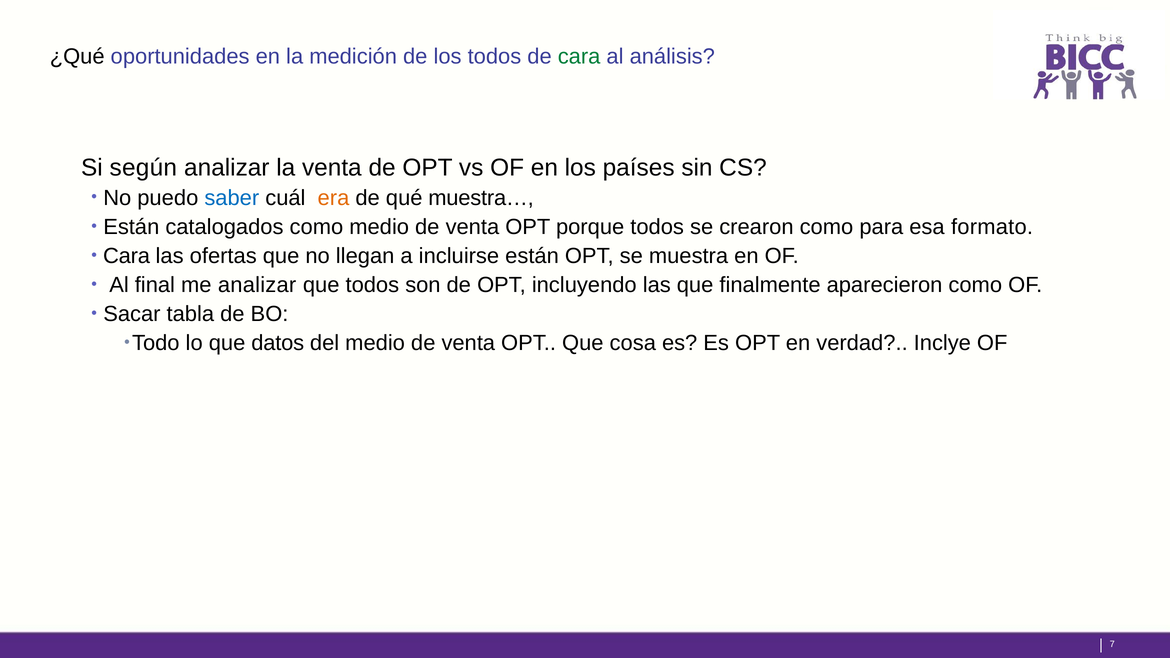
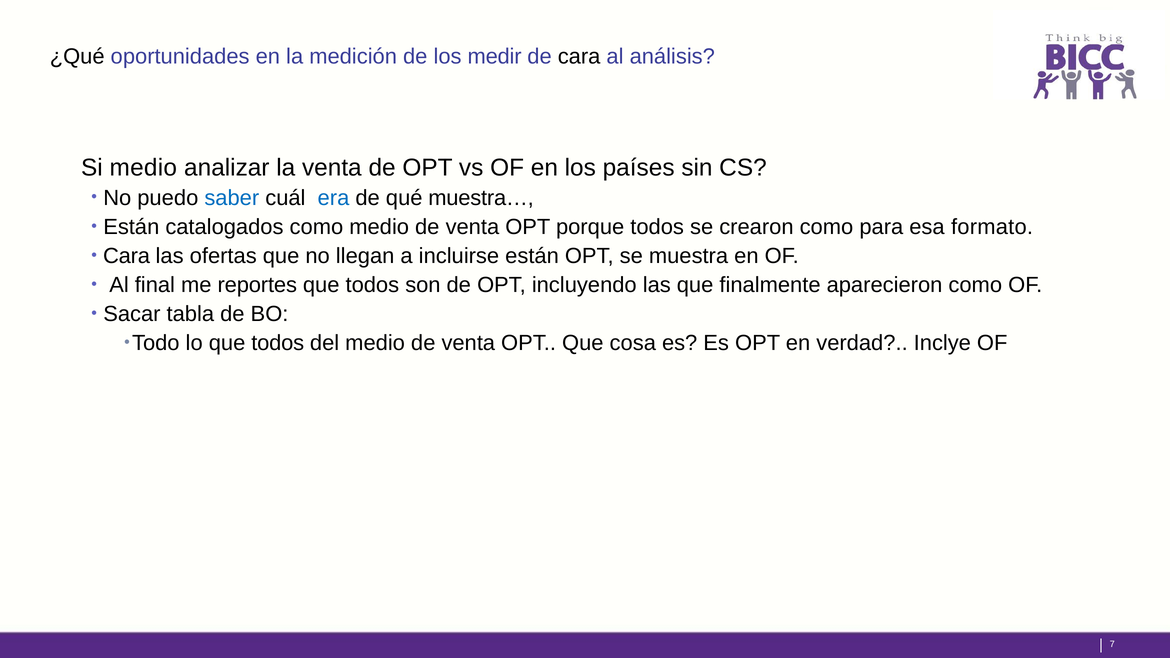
los todos: todos -> medir
cara at (579, 57) colour: green -> black
Si según: según -> medio
era colour: orange -> blue
me analizar: analizar -> reportes
lo que datos: datos -> todos
